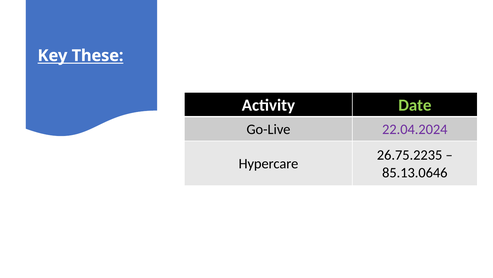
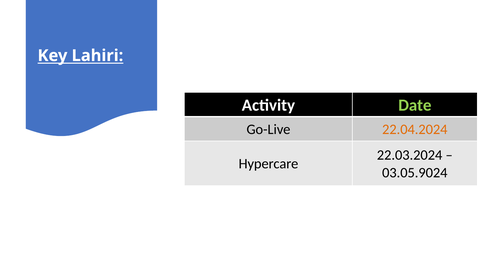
These: These -> Lahiri
22.04.2024 colour: purple -> orange
26.75.2235: 26.75.2235 -> 22.03.2024
85.13.0646: 85.13.0646 -> 03.05.9024
